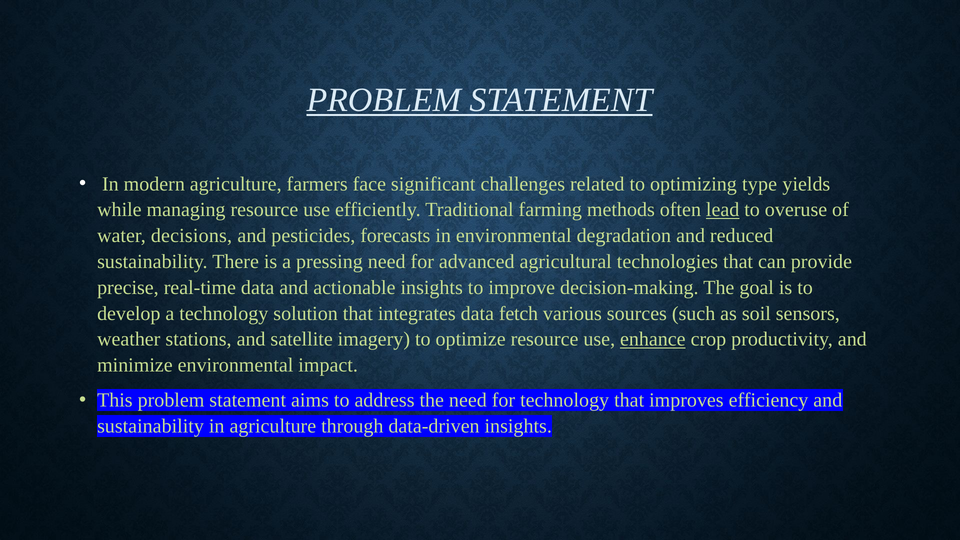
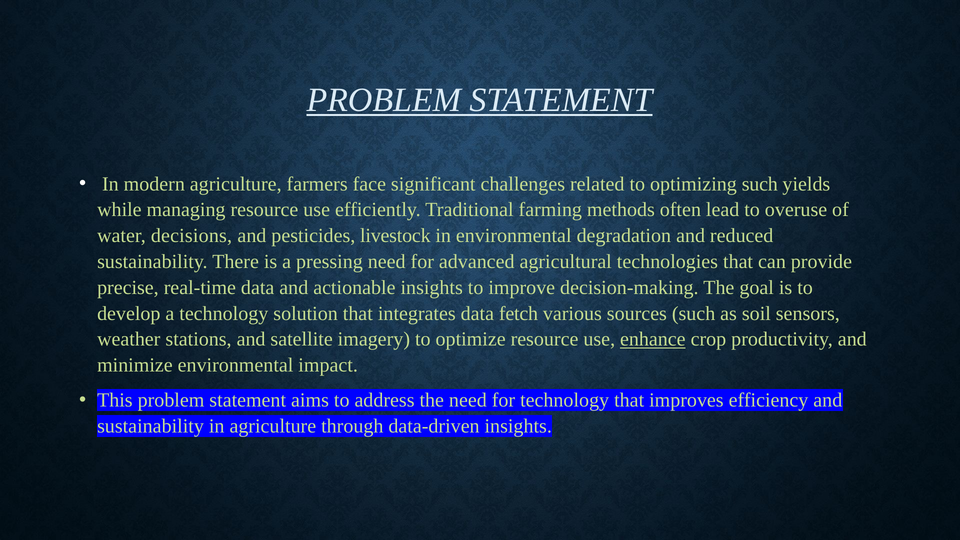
optimizing type: type -> such
lead underline: present -> none
forecasts: forecasts -> livestock
